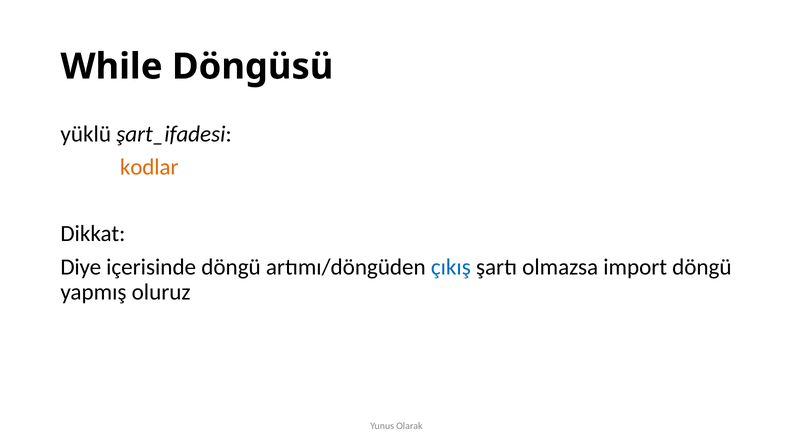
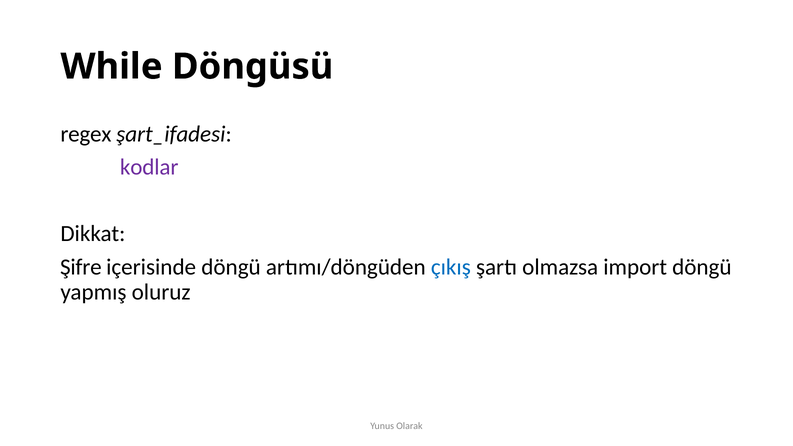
yüklü: yüklü -> regex
kodlar colour: orange -> purple
Diye: Diye -> Şifre
